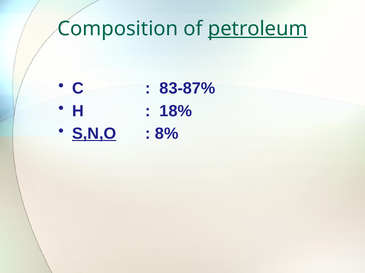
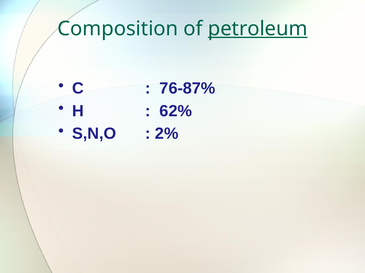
83-87%: 83-87% -> 76-87%
18%: 18% -> 62%
S,N,O underline: present -> none
8%: 8% -> 2%
